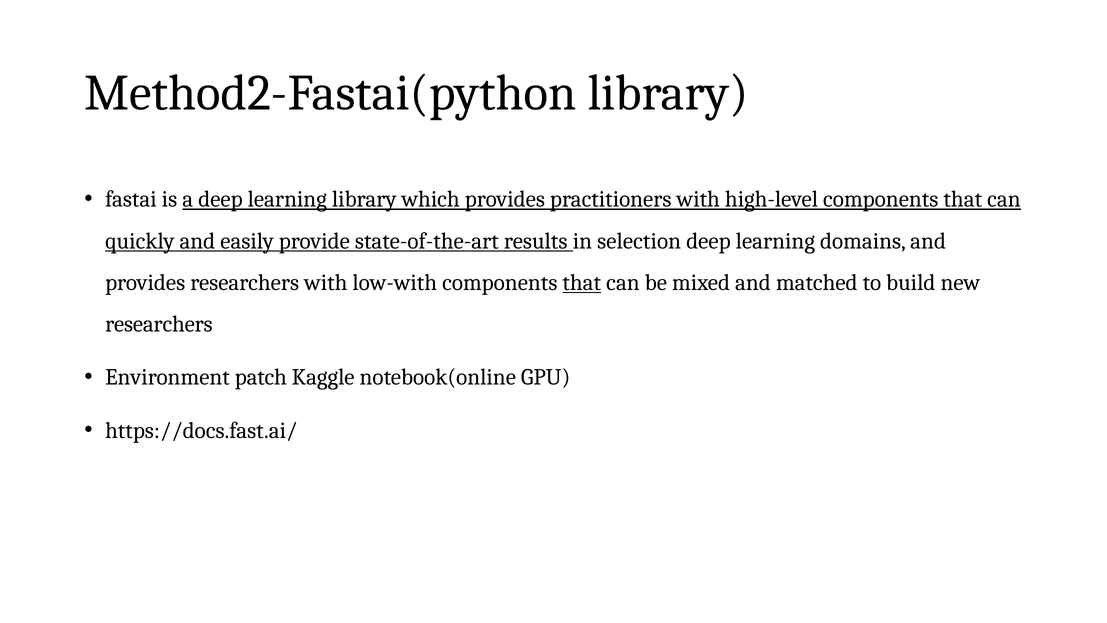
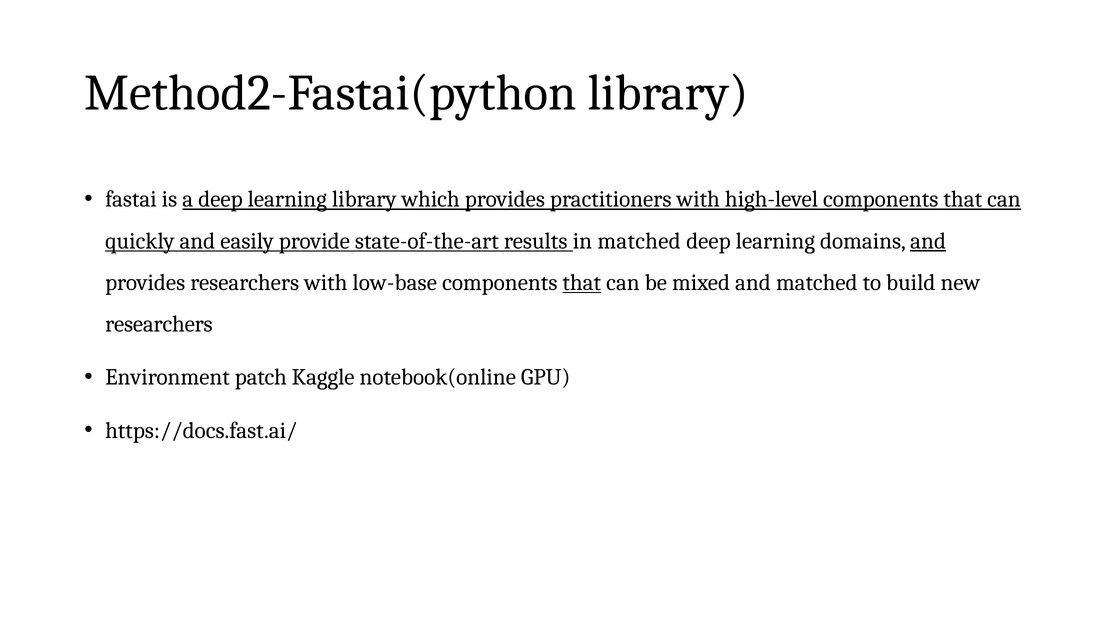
in selection: selection -> matched
and at (928, 241) underline: none -> present
low-with: low-with -> low-base
